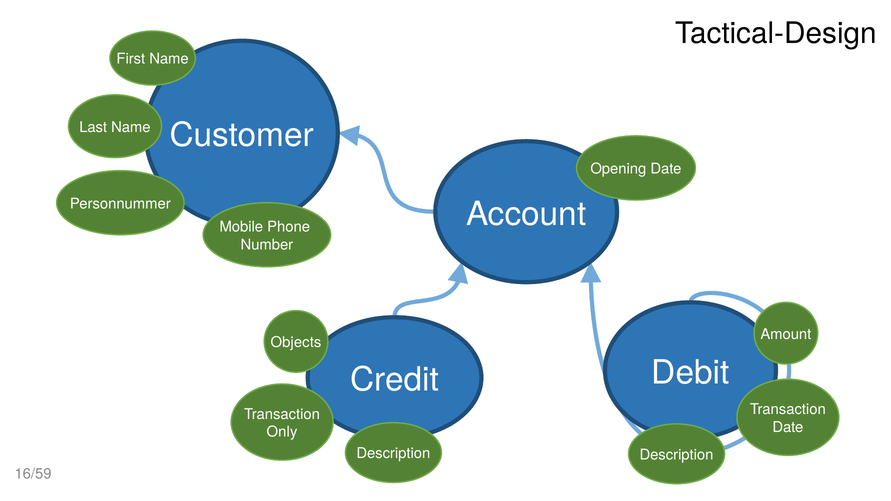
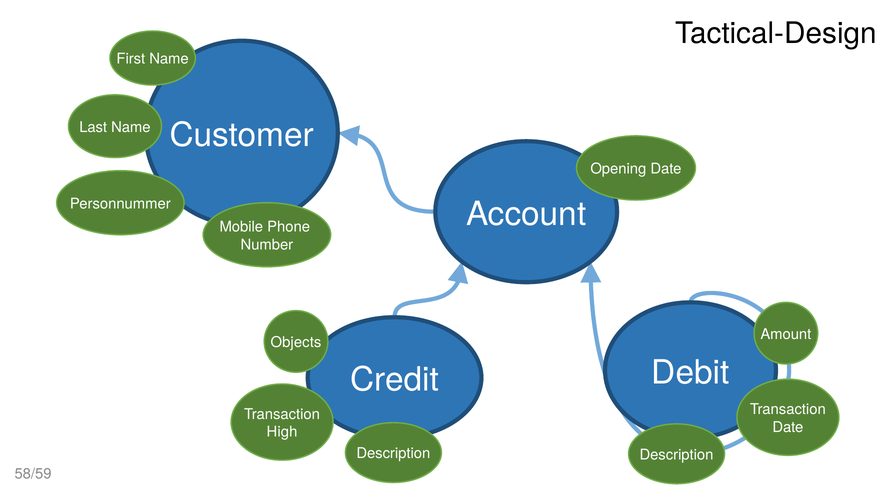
Only: Only -> High
16/59: 16/59 -> 58/59
